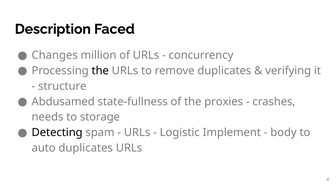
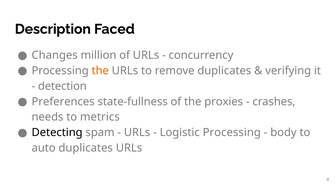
the at (100, 71) colour: black -> orange
structure: structure -> detection
Abdusamed: Abdusamed -> Preferences
storage: storage -> metrics
Logistic Implement: Implement -> Processing
